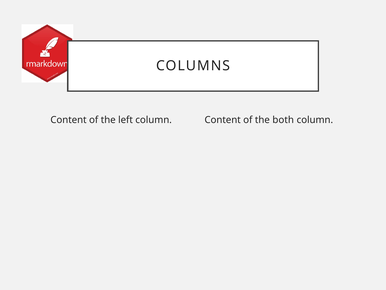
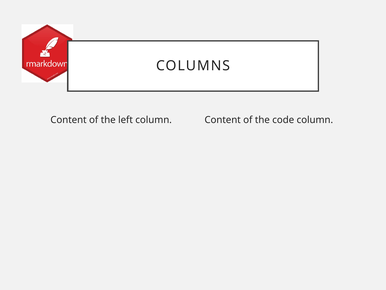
both: both -> code
